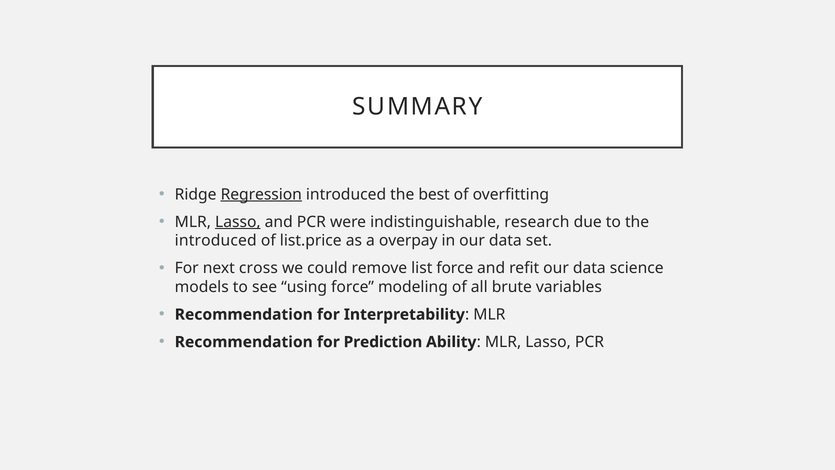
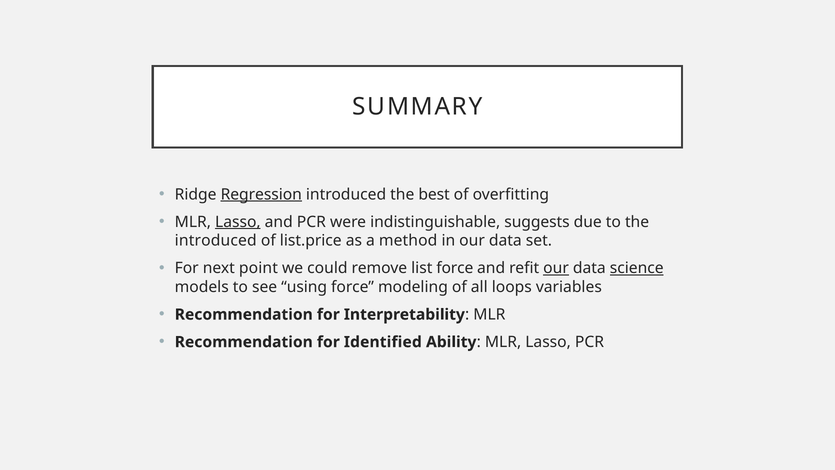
research: research -> suggests
overpay: overpay -> method
cross: cross -> point
our at (556, 268) underline: none -> present
science underline: none -> present
brute: brute -> loops
Prediction: Prediction -> Identified
